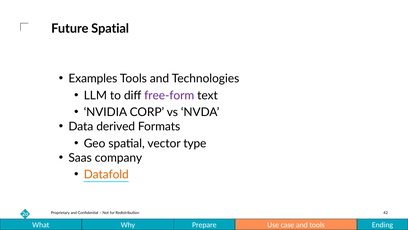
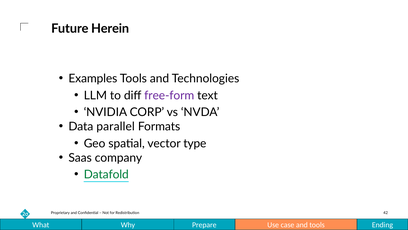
Future Spatial: Spatial -> Herein
derived: derived -> parallel
Datafold colour: orange -> green
